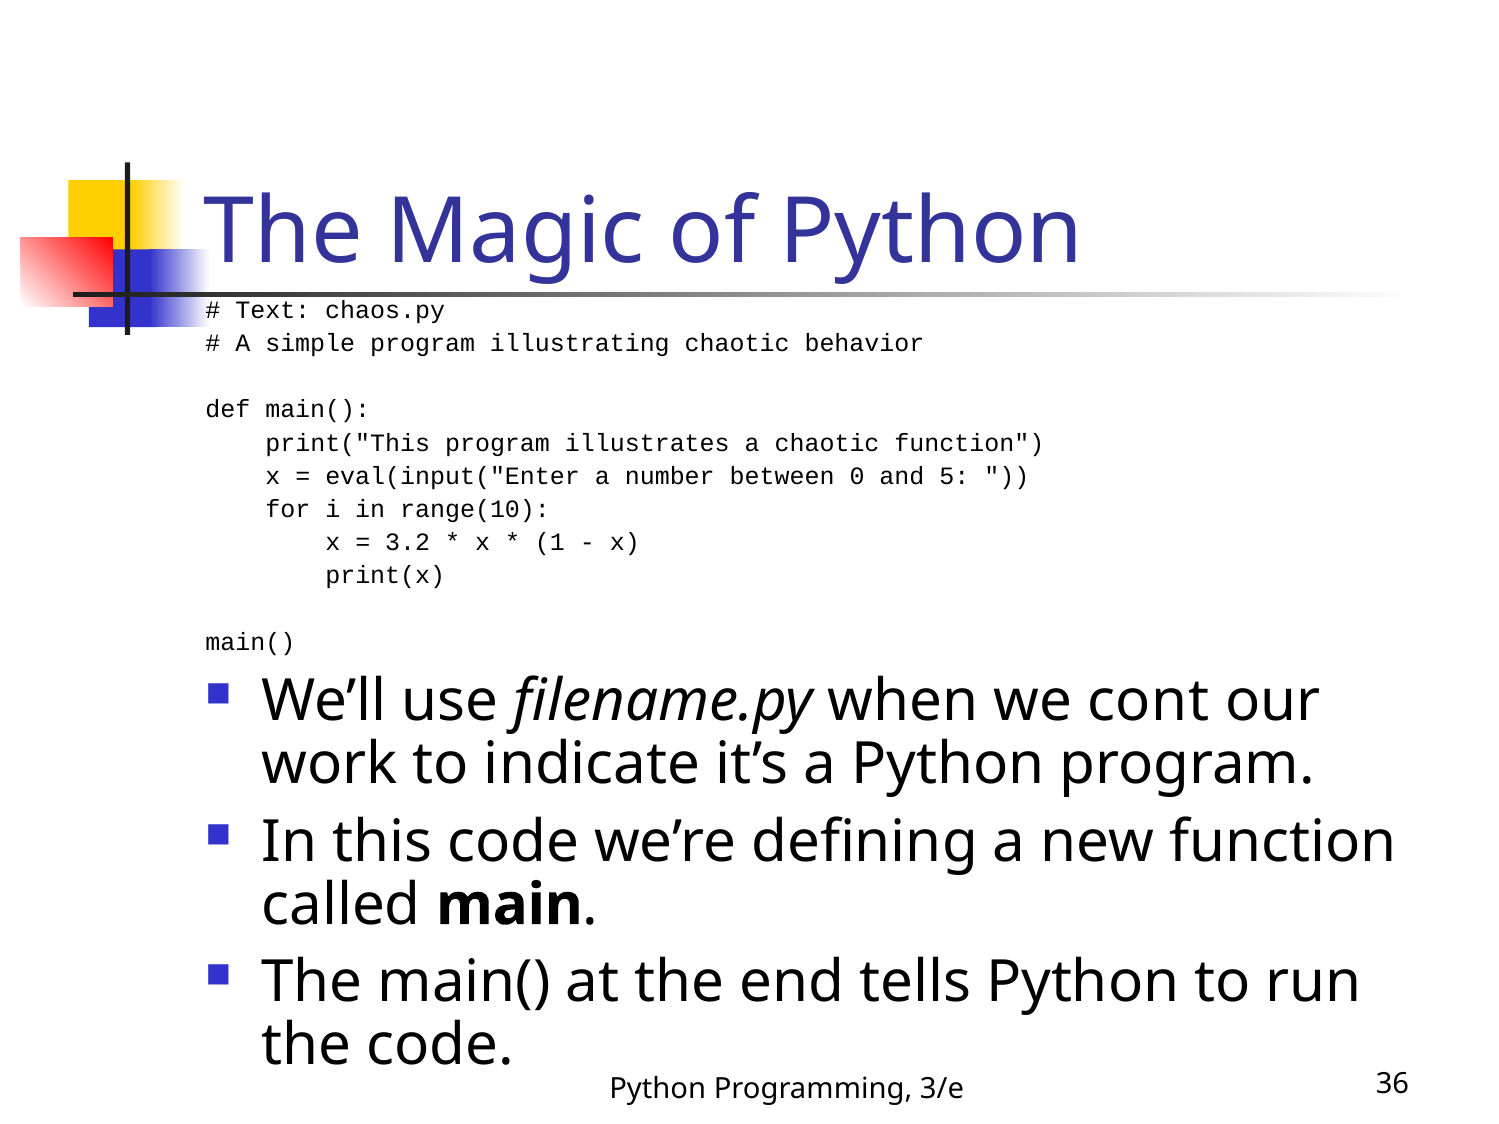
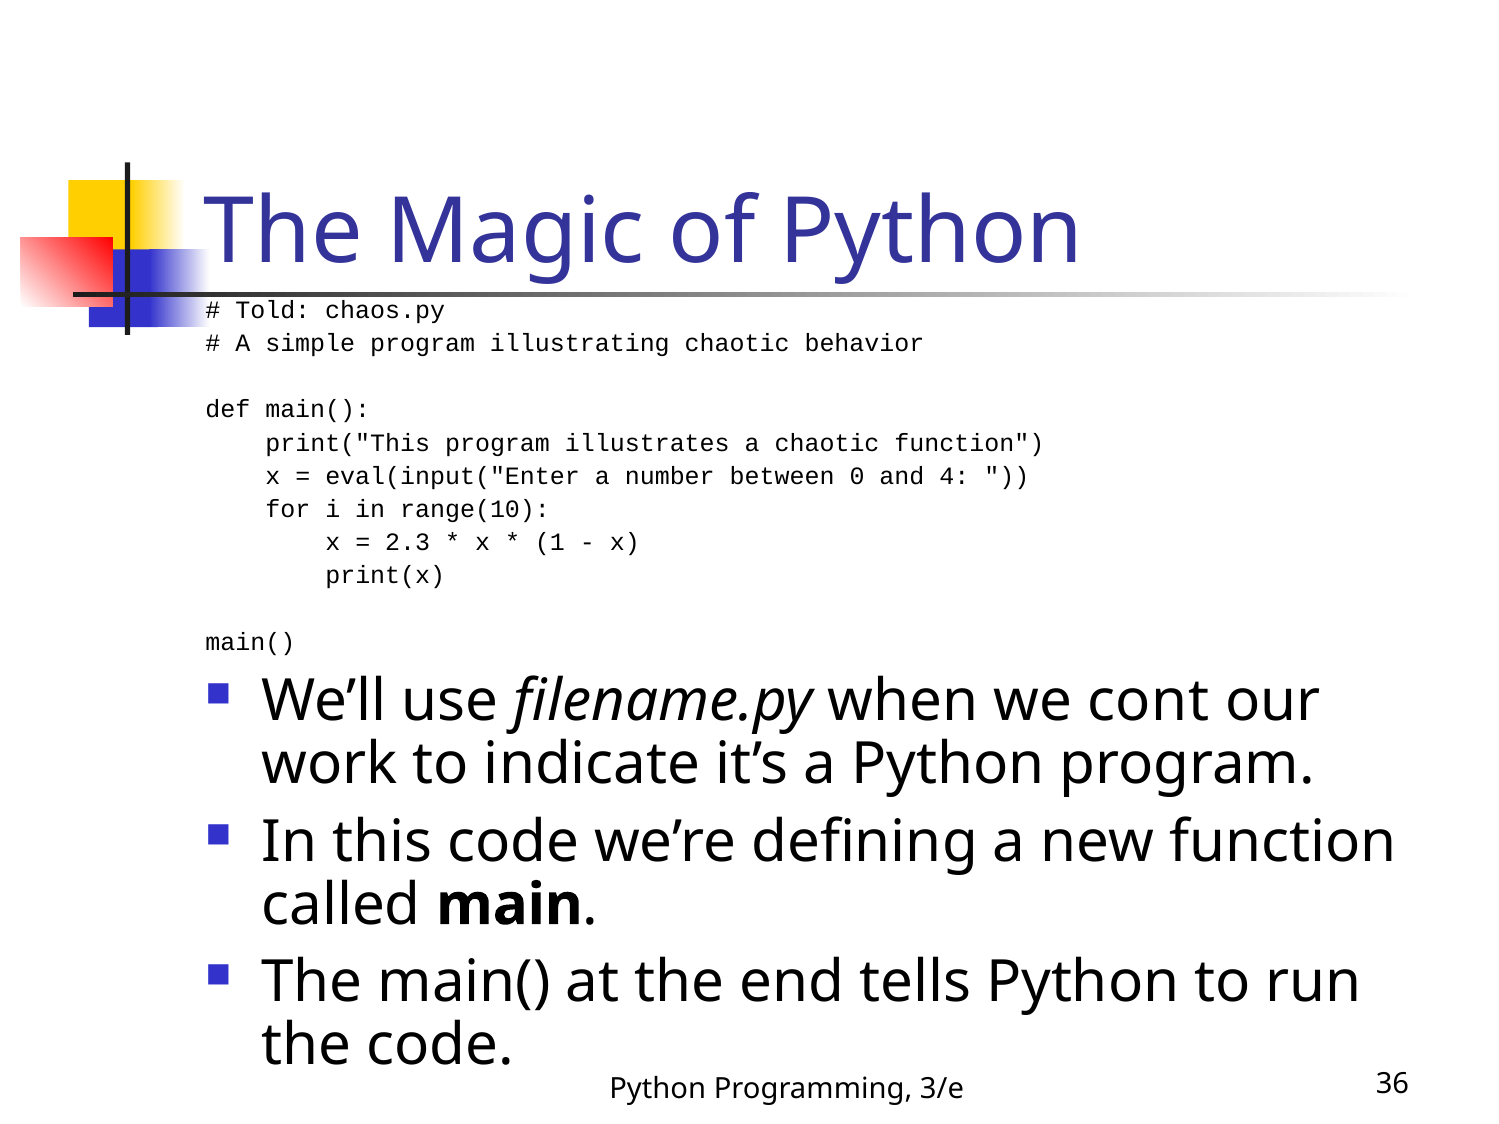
Text: Text -> Told
5: 5 -> 4
3.2: 3.2 -> 2.3
